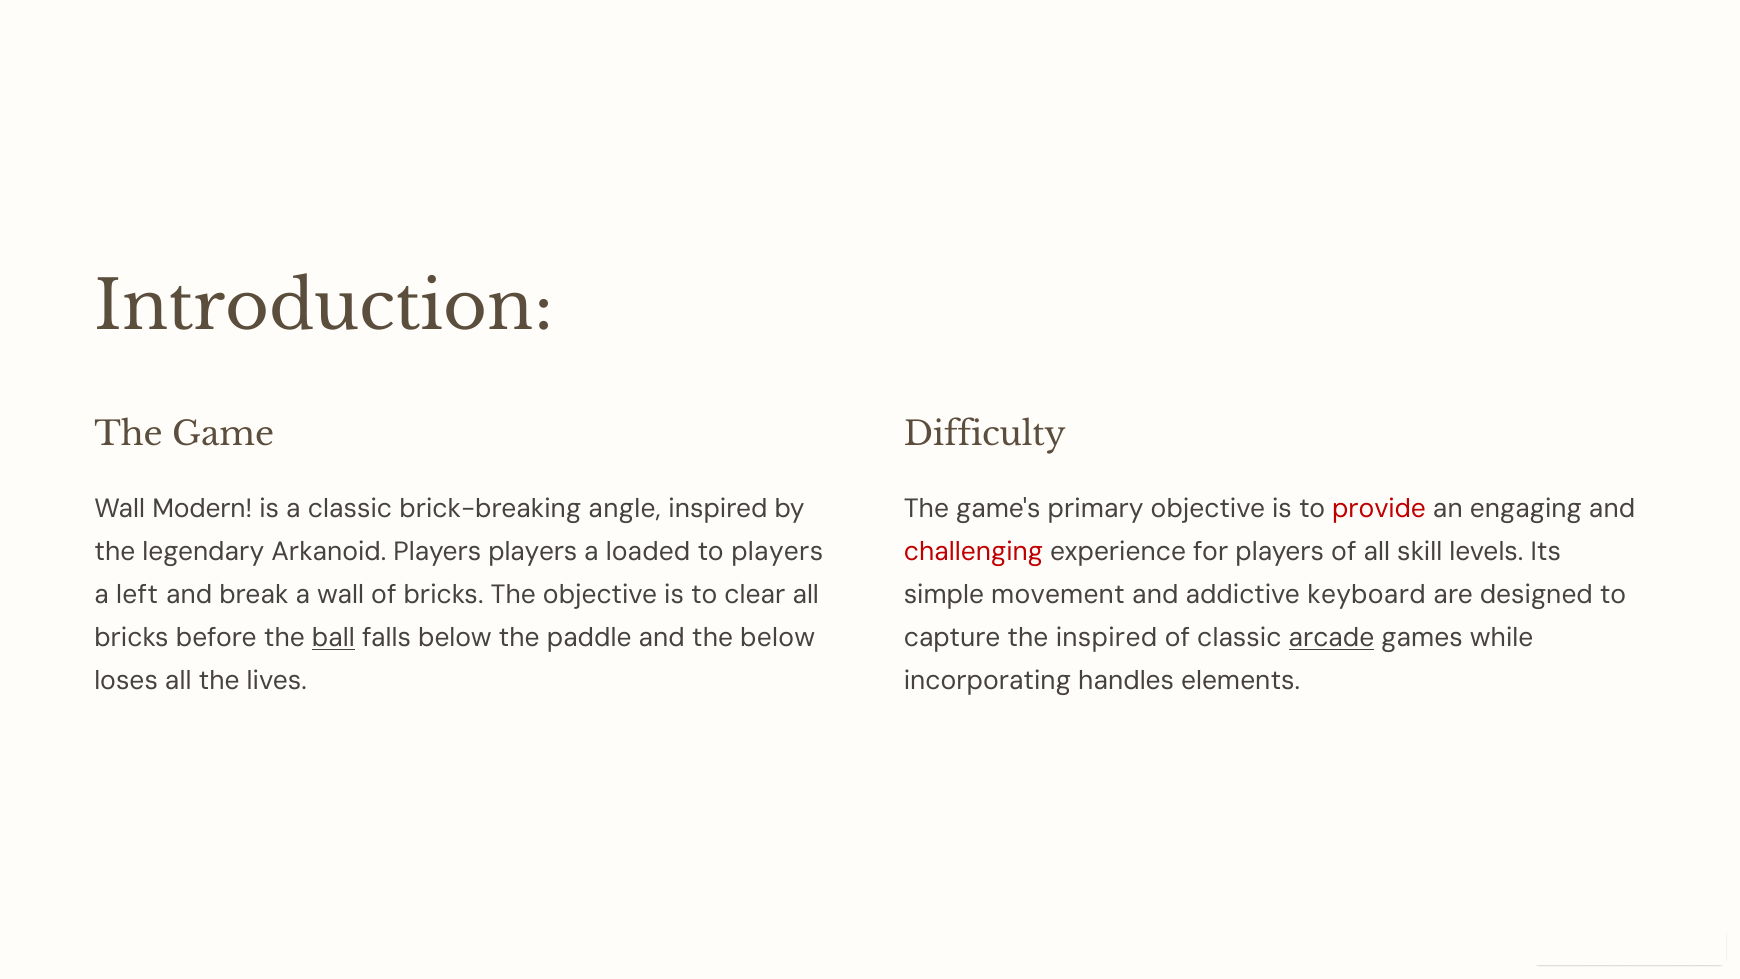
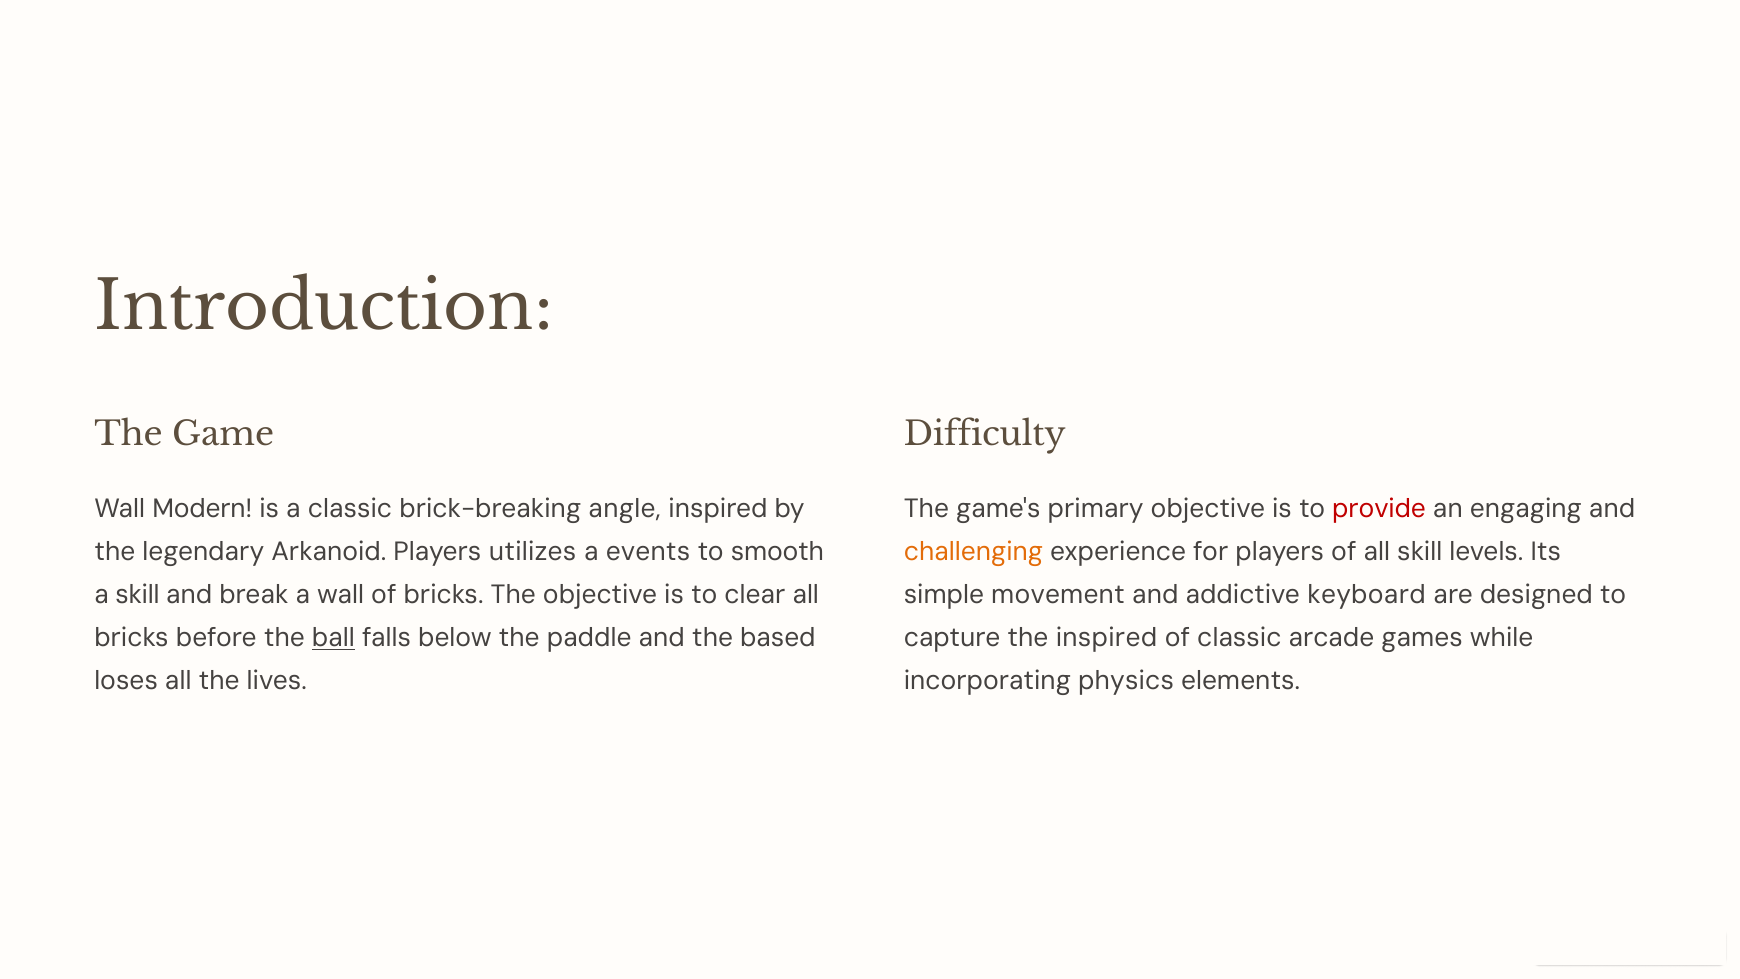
Players players: players -> utilizes
loaded: loaded -> events
to players: players -> smooth
challenging colour: red -> orange
a left: left -> skill
the below: below -> based
arcade underline: present -> none
handles: handles -> physics
